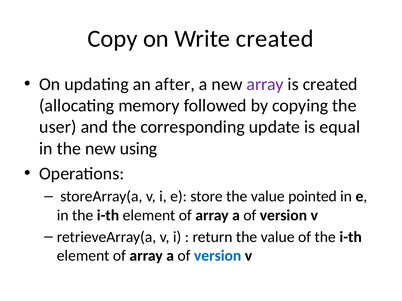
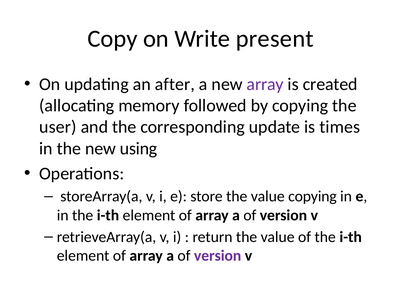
Write created: created -> present
equal: equal -> times
value pointed: pointed -> copying
version at (218, 256) colour: blue -> purple
